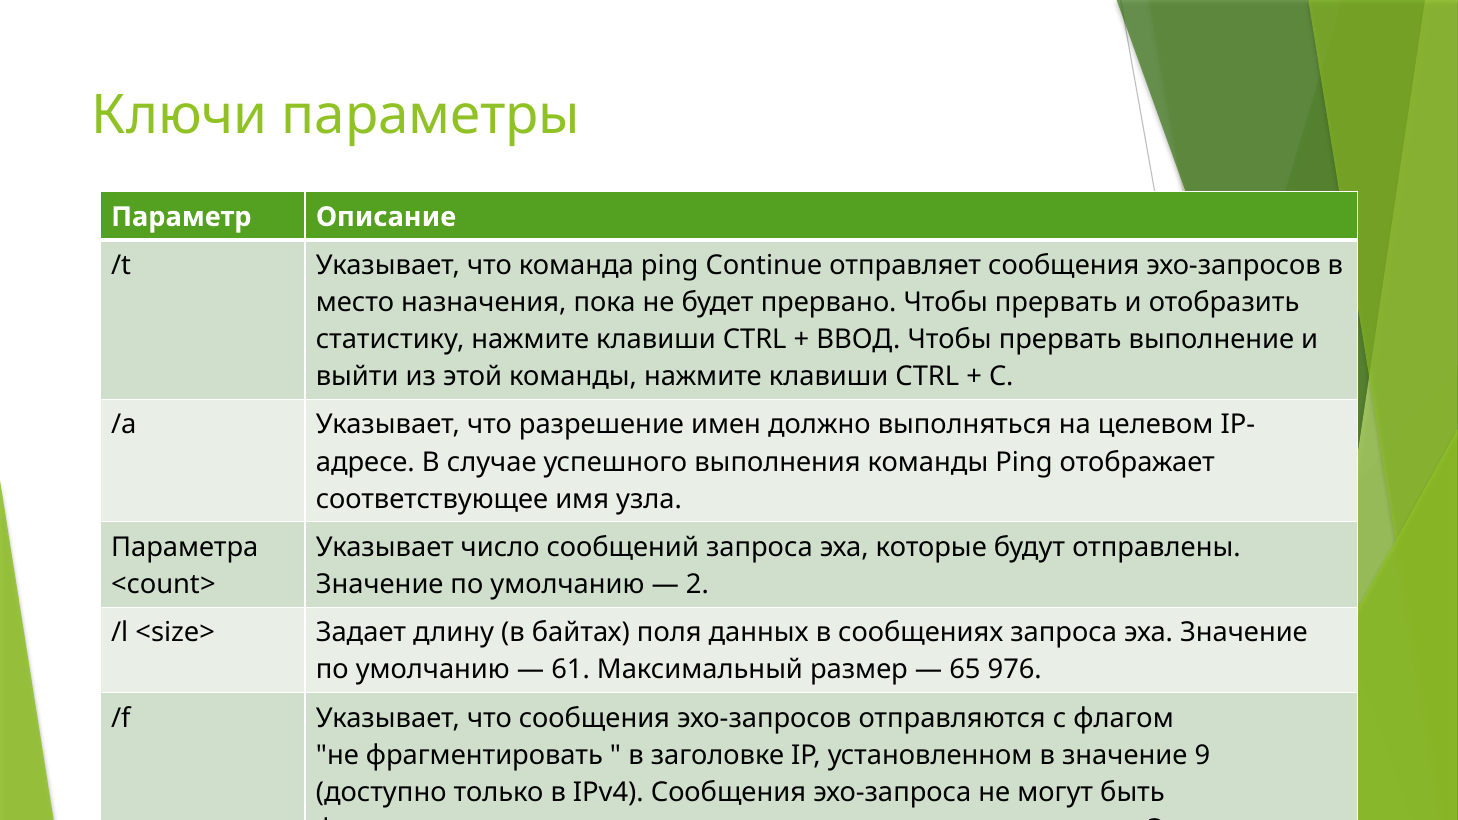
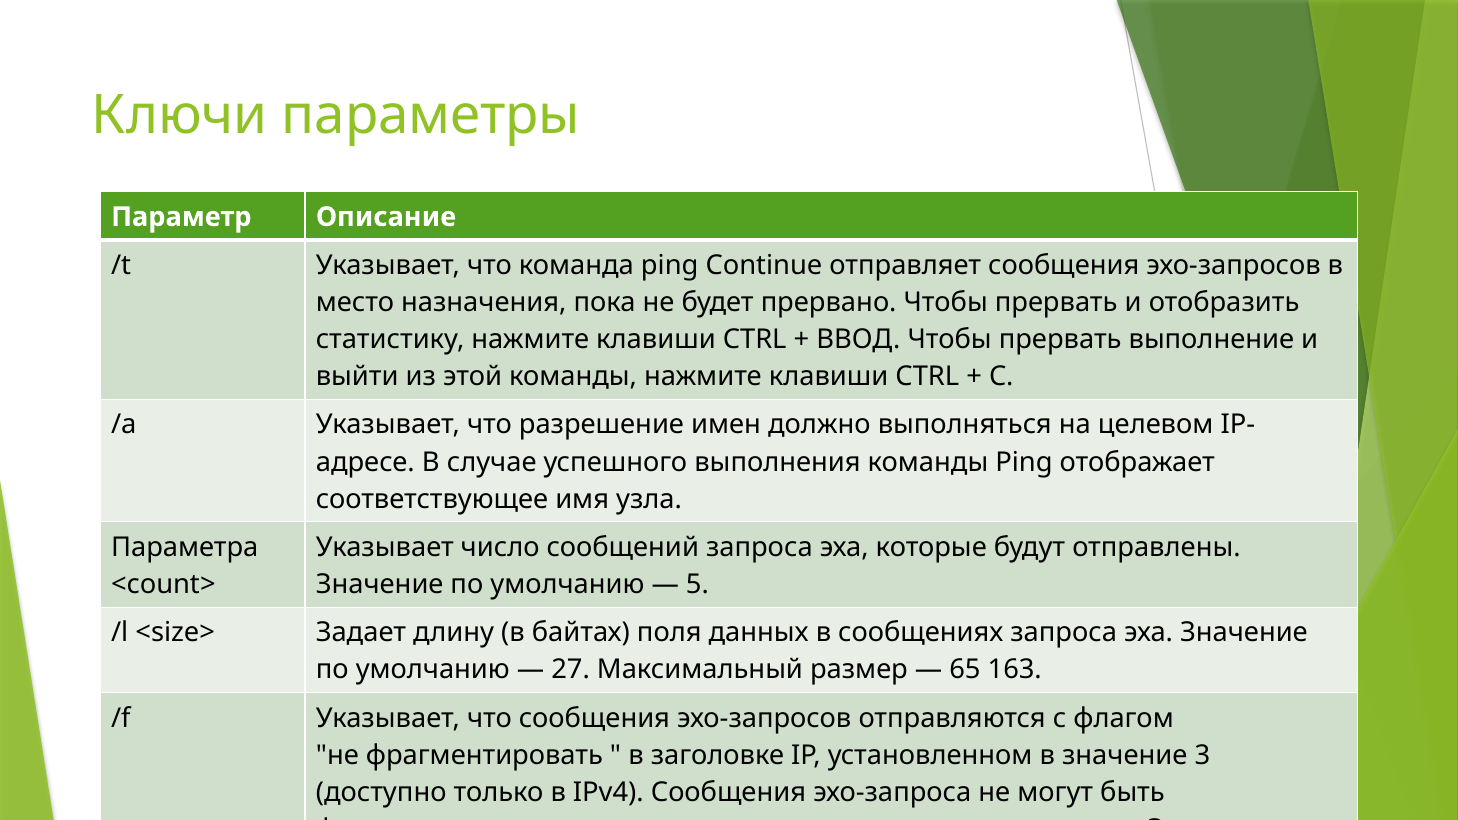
2: 2 -> 5
61: 61 -> 27
976: 976 -> 163
9: 9 -> 3
